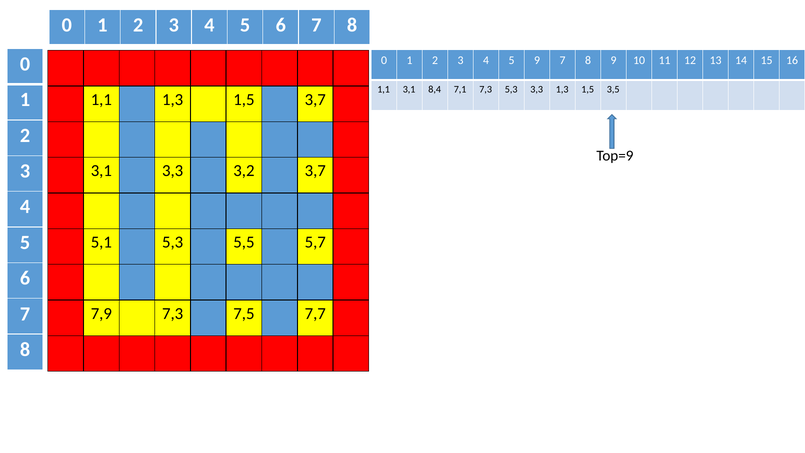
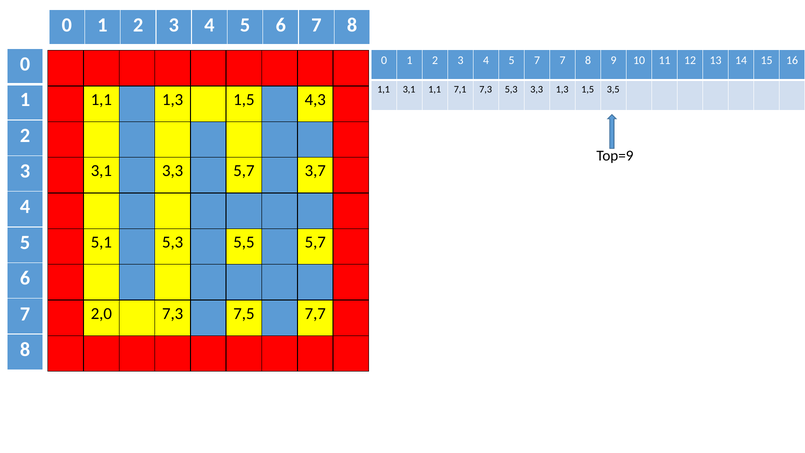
5 9: 9 -> 7
3,1 8,4: 8,4 -> 1,1
1,5 3,7: 3,7 -> 4,3
3,3 3,2: 3,2 -> 5,7
7,9: 7,9 -> 2,0
